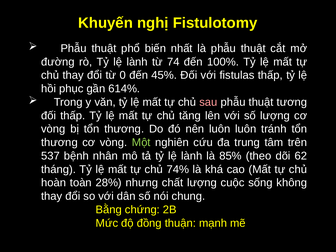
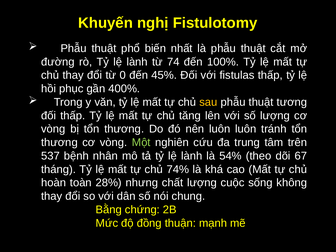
614%: 614% -> 400%
sau colour: pink -> yellow
85%: 85% -> 54%
62: 62 -> 67
